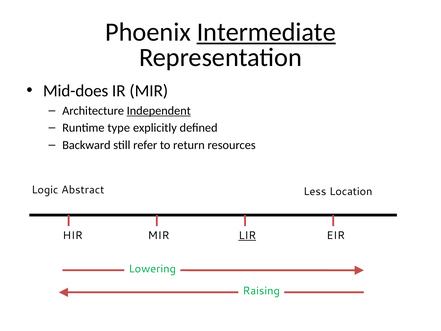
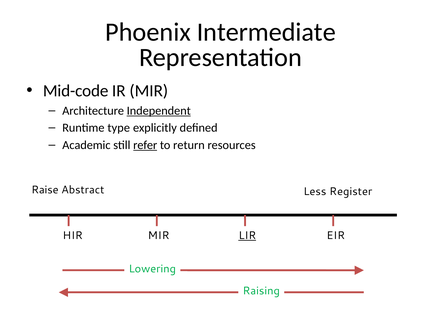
Intermediate underline: present -> none
Mid-does: Mid-does -> Mid-code
Backward: Backward -> Academic
refer underline: none -> present
Logic: Logic -> Raise
Location: Location -> Register
